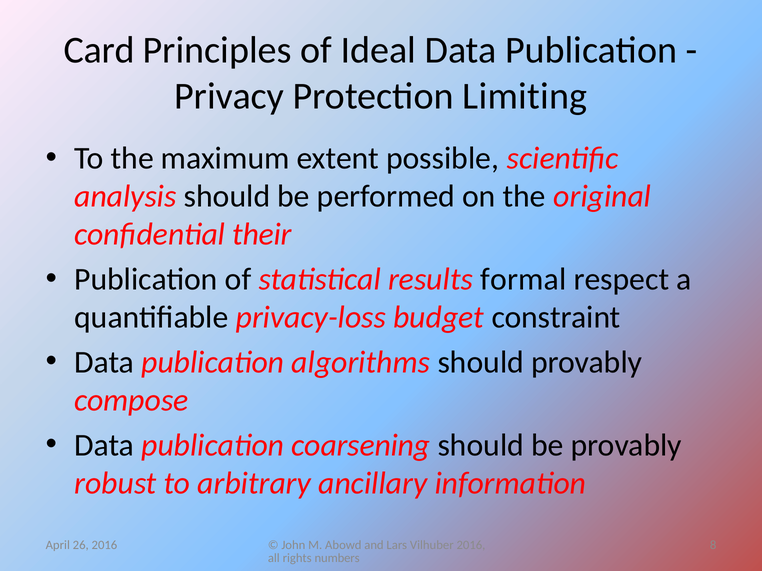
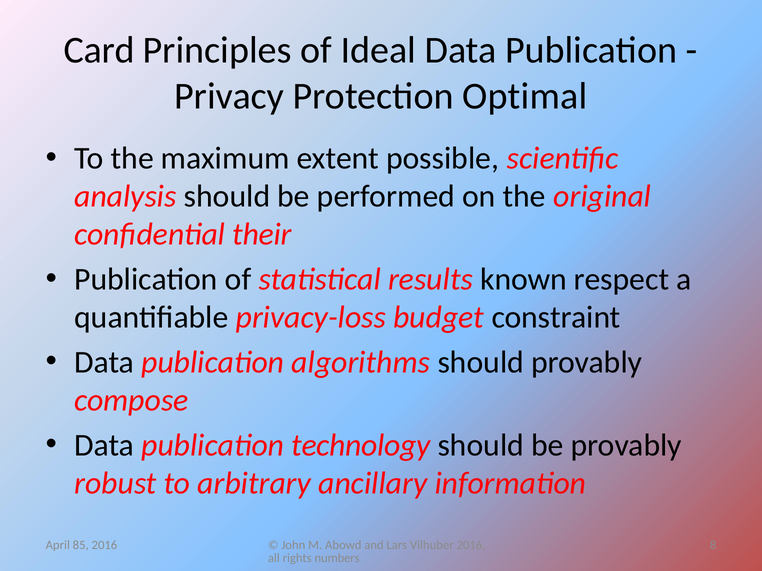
Limiting: Limiting -> Optimal
formal: formal -> known
coarsening: coarsening -> technology
26: 26 -> 85
